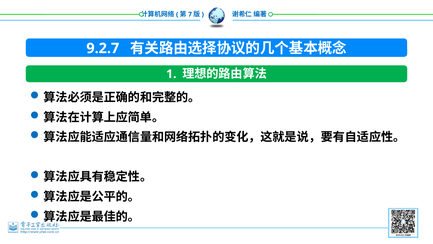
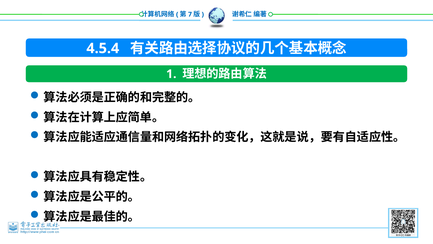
9.2.7: 9.2.7 -> 4.5.4
